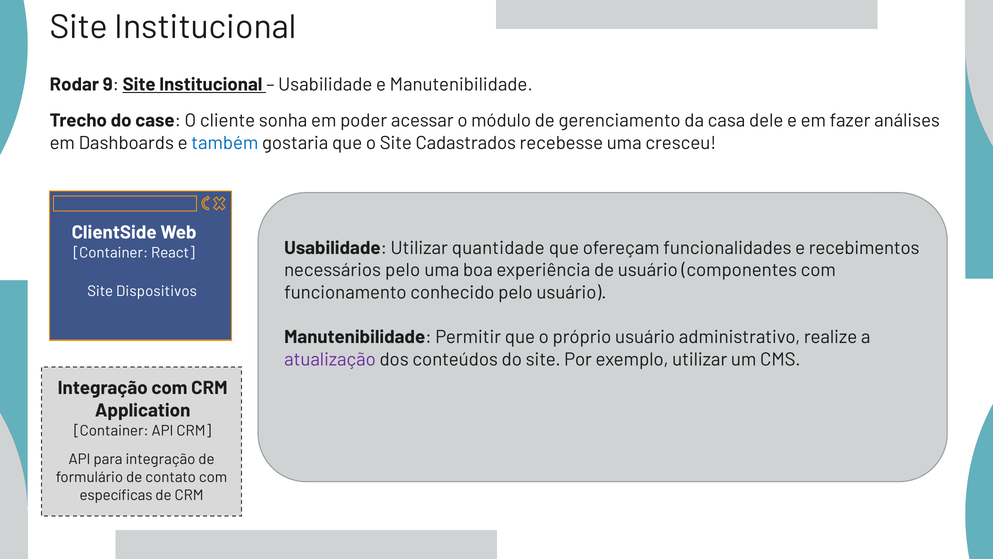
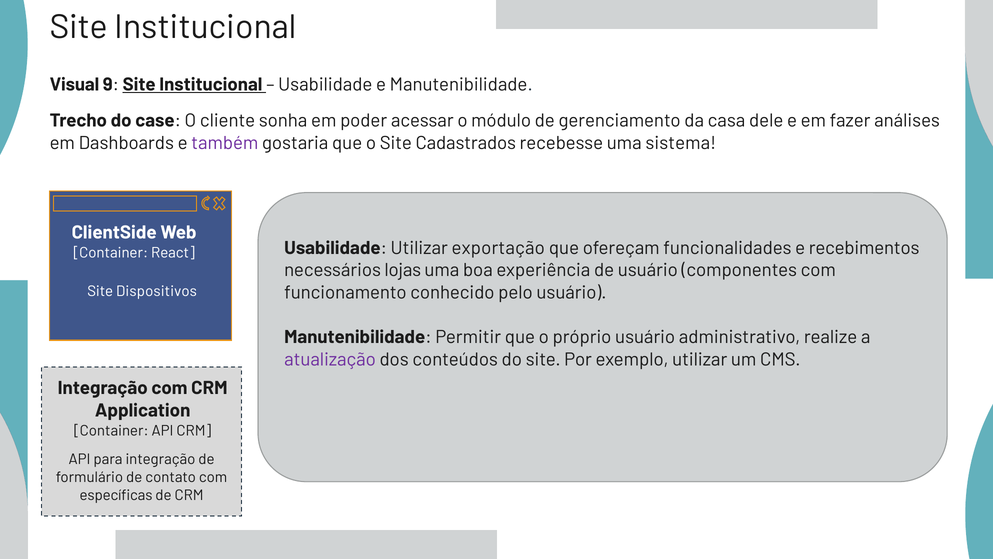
Rodar: Rodar -> Visual
também colour: blue -> purple
cresceu: cresceu -> sistema
quantidade: quantidade -> exportação
necessários pelo: pelo -> lojas
